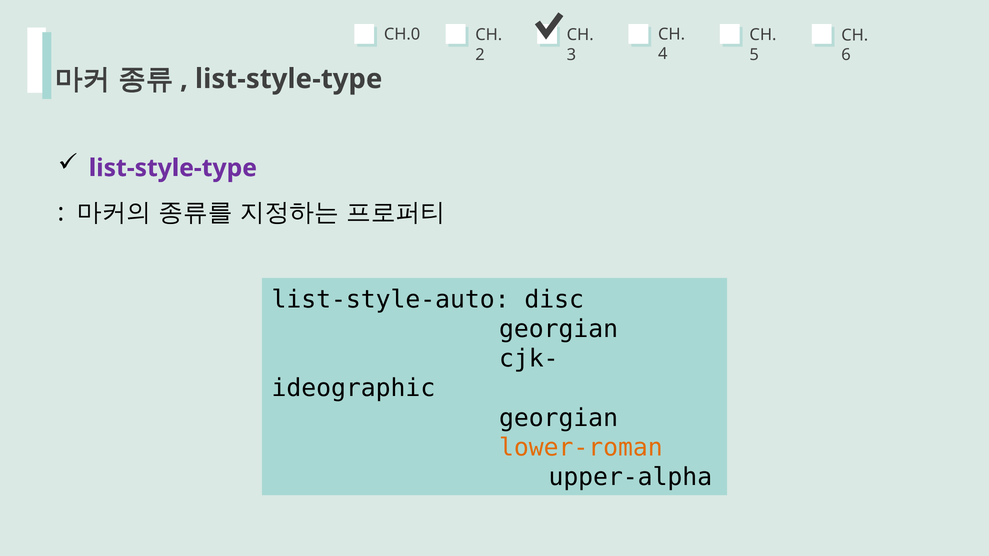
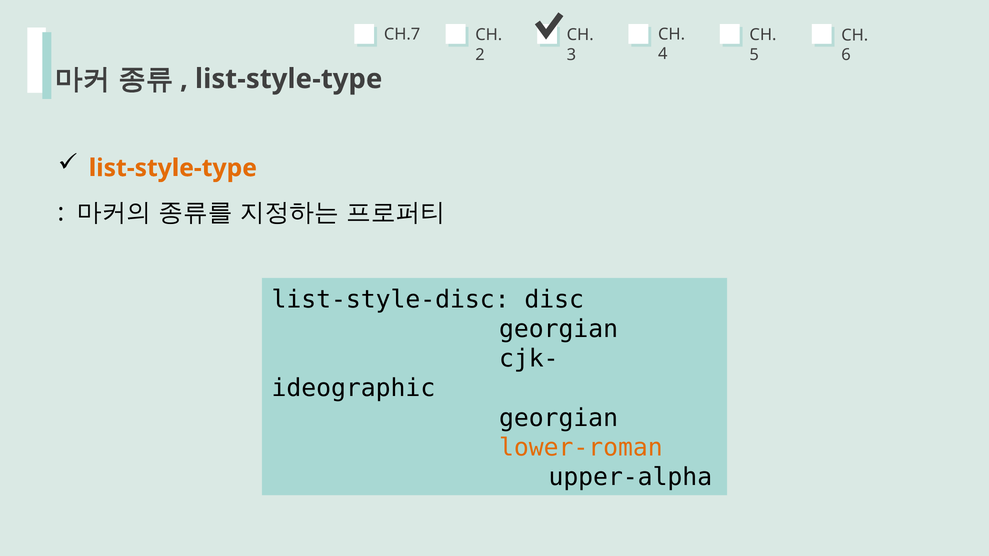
CH.0: CH.0 -> CH.7
list-style-type at (173, 168) colour: purple -> orange
list-style-auto: list-style-auto -> list-style-disc
